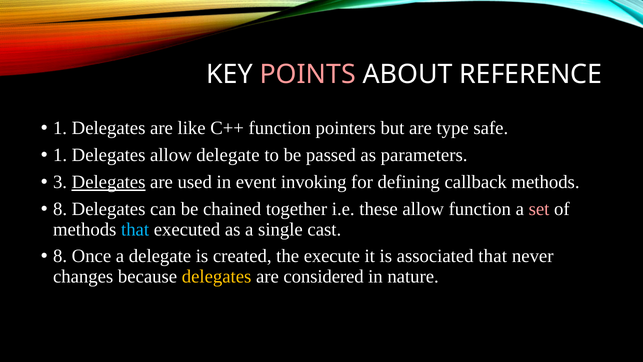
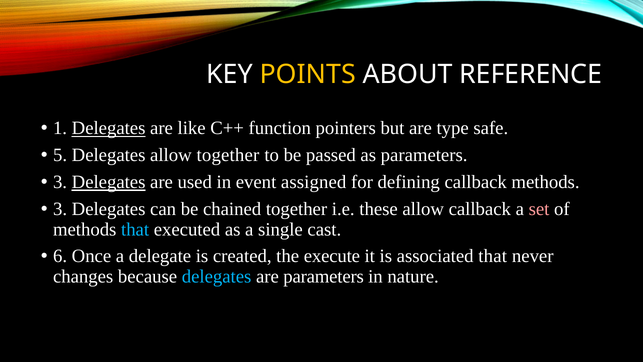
POINTS colour: pink -> yellow
Delegates at (109, 128) underline: none -> present
1 at (60, 155): 1 -> 5
allow delegate: delegate -> together
invoking: invoking -> assigned
8 at (60, 209): 8 -> 3
allow function: function -> callback
8 at (60, 256): 8 -> 6
delegates at (217, 276) colour: yellow -> light blue
are considered: considered -> parameters
